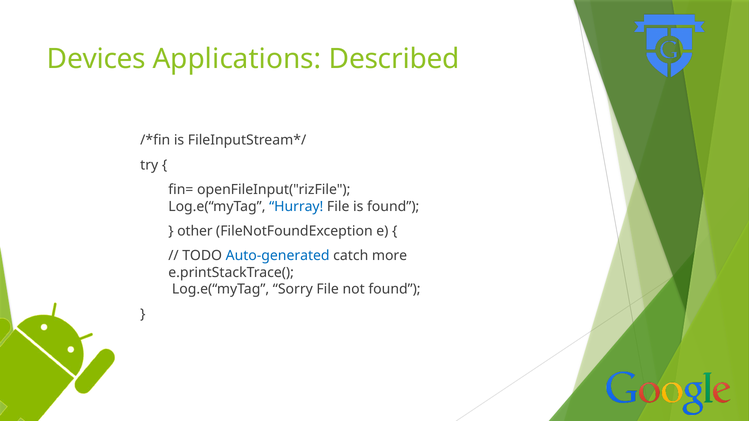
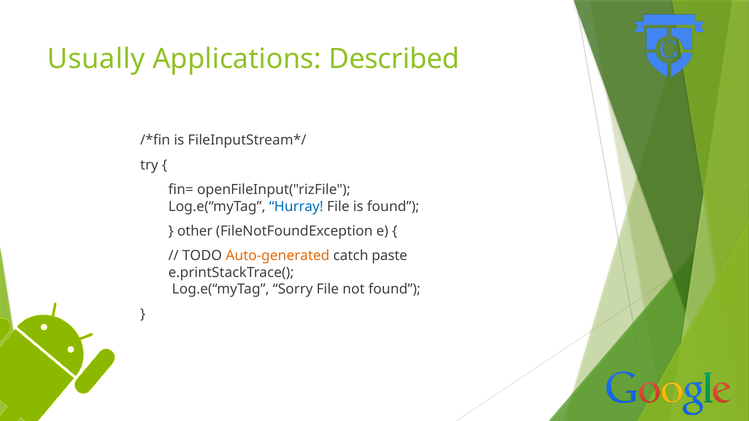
Devices: Devices -> Usually
Auto-generated colour: blue -> orange
more: more -> paste
